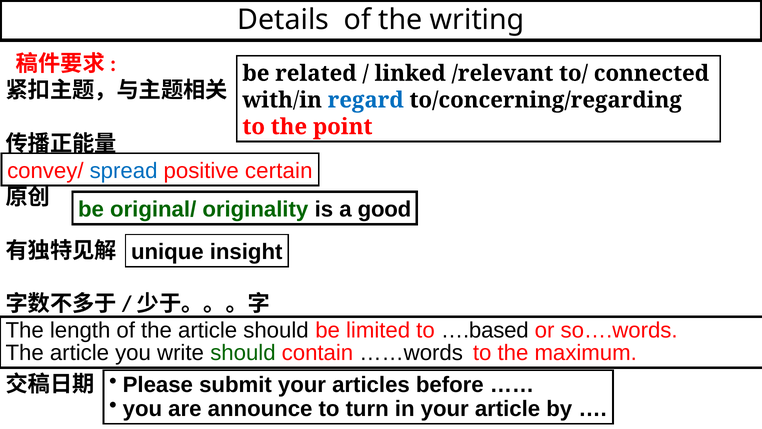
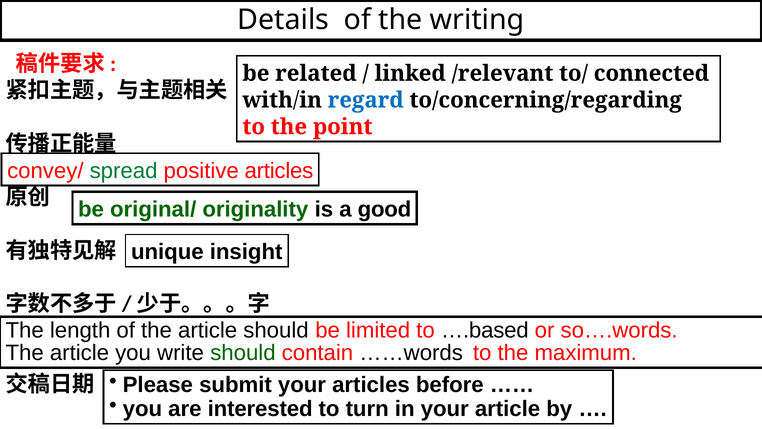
spread colour: blue -> green
positive certain: certain -> articles
announce: announce -> interested
